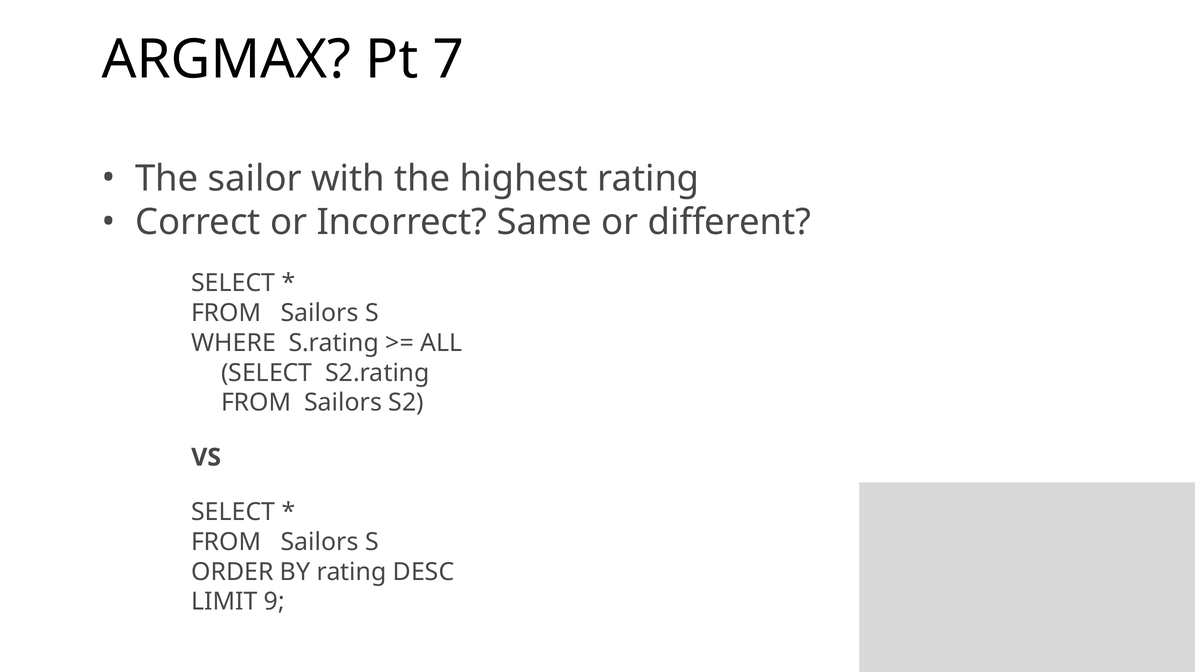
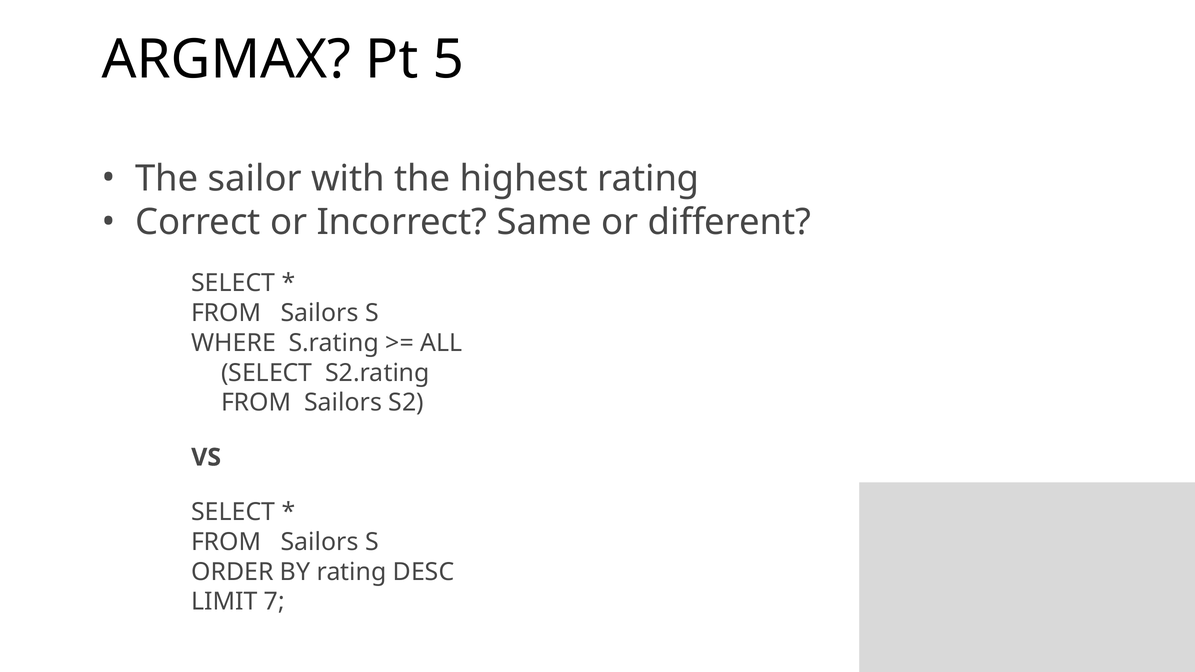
7: 7 -> 5
9: 9 -> 7
